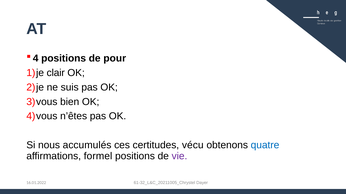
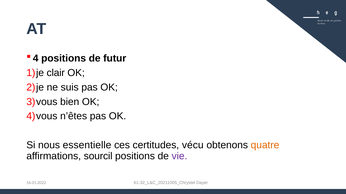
pour: pour -> futur
accumulés: accumulés -> essentielle
quatre colour: blue -> orange
formel: formel -> sourcil
